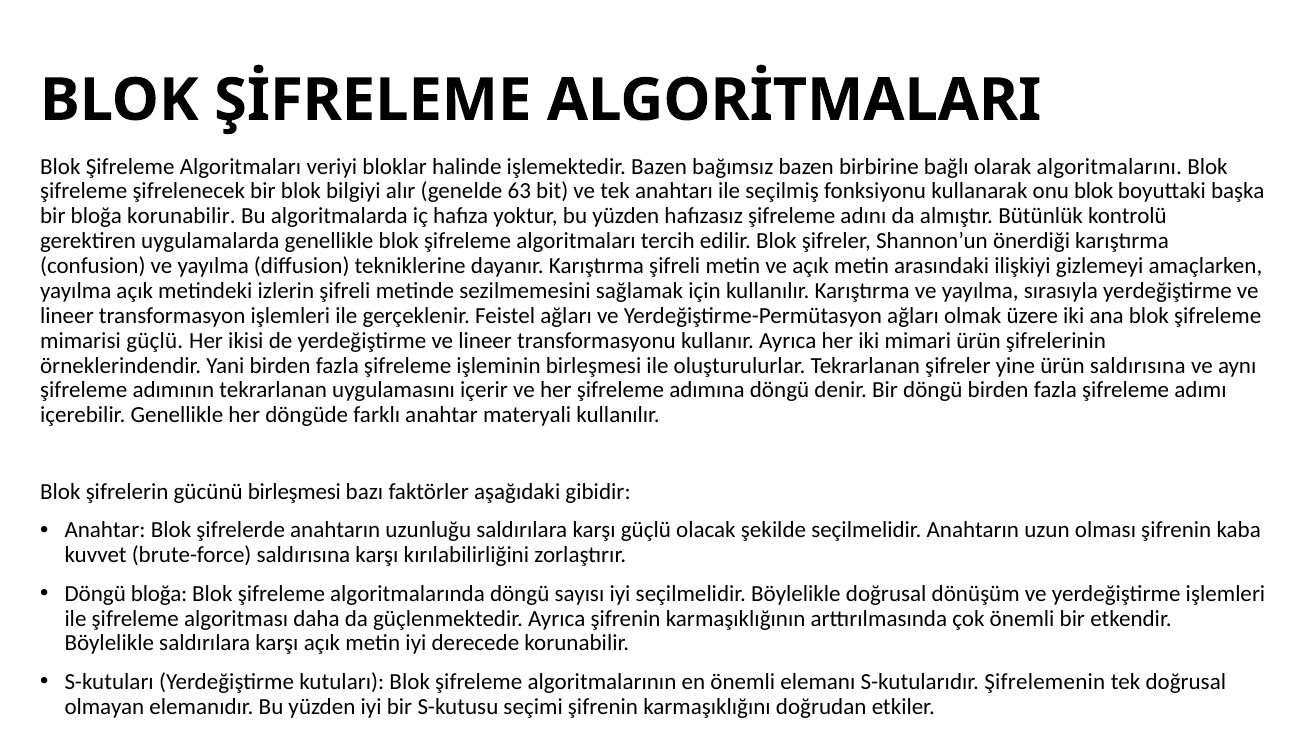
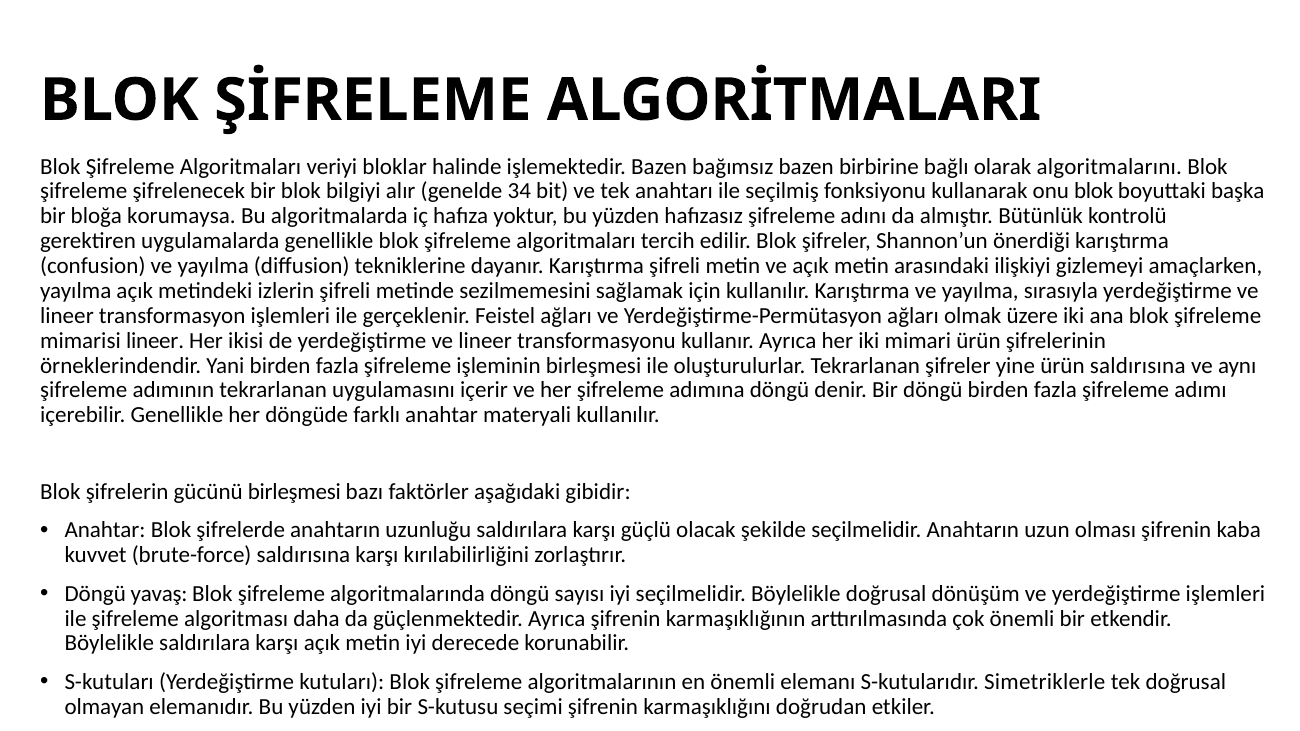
63: 63 -> 34
bloğa korunabilir: korunabilir -> korumaysa
mimarisi güçlü: güçlü -> lineer
Döngü bloğa: bloğa -> yavaş
Şifrelemenin: Şifrelemenin -> Simetriklerle
